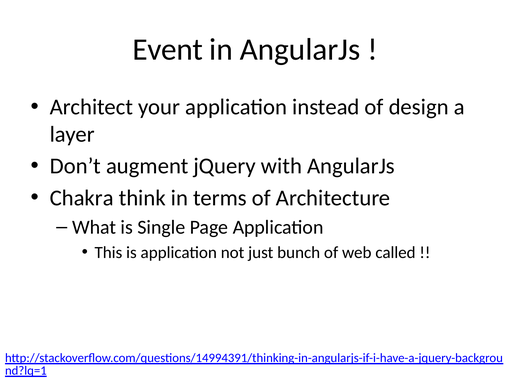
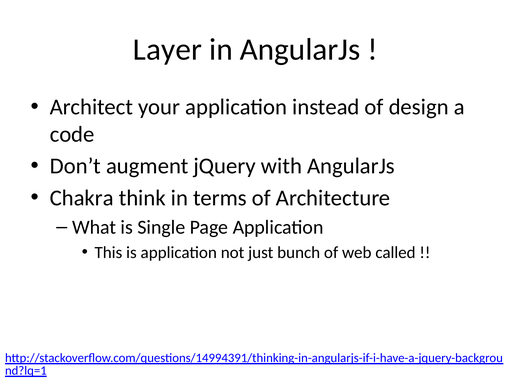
Event: Event -> Layer
layer: layer -> code
